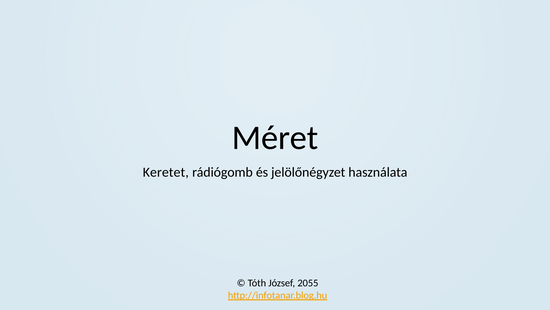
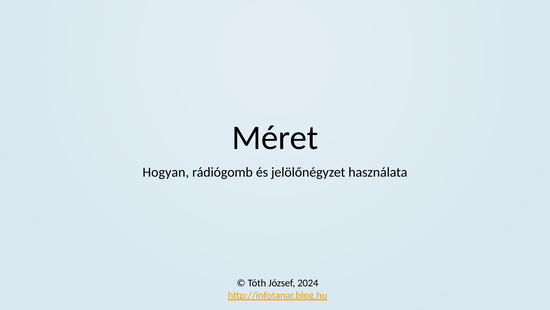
Keretet: Keretet -> Hogyan
2055: 2055 -> 2024
